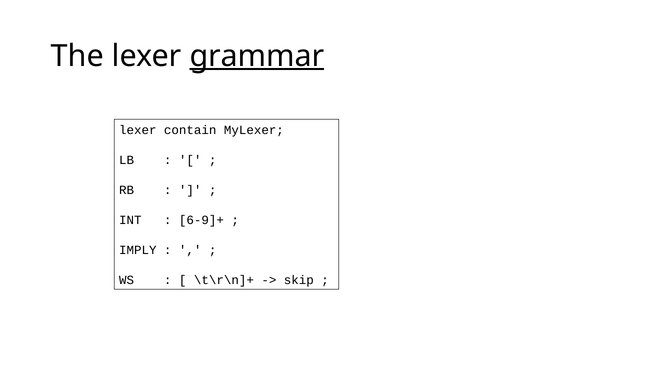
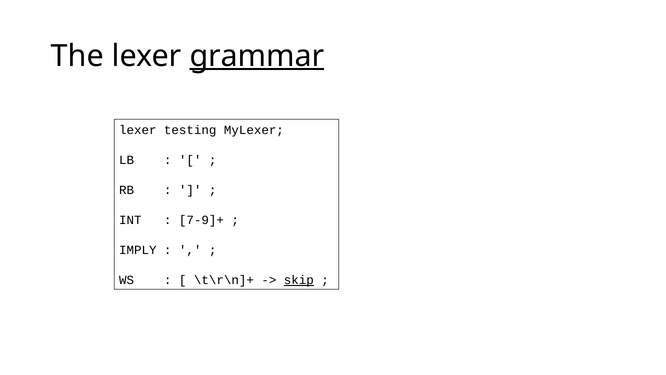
contain: contain -> testing
6-9]+: 6-9]+ -> 7-9]+
skip underline: none -> present
